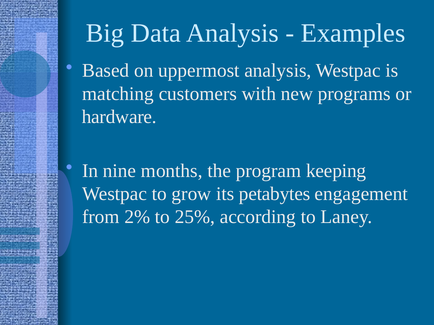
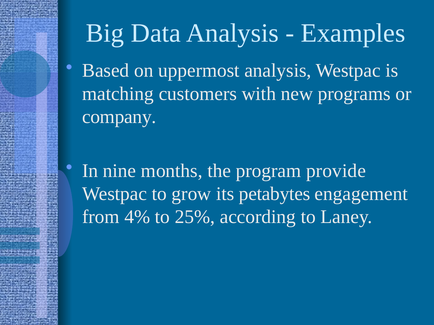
hardware: hardware -> company
keeping: keeping -> provide
2%: 2% -> 4%
